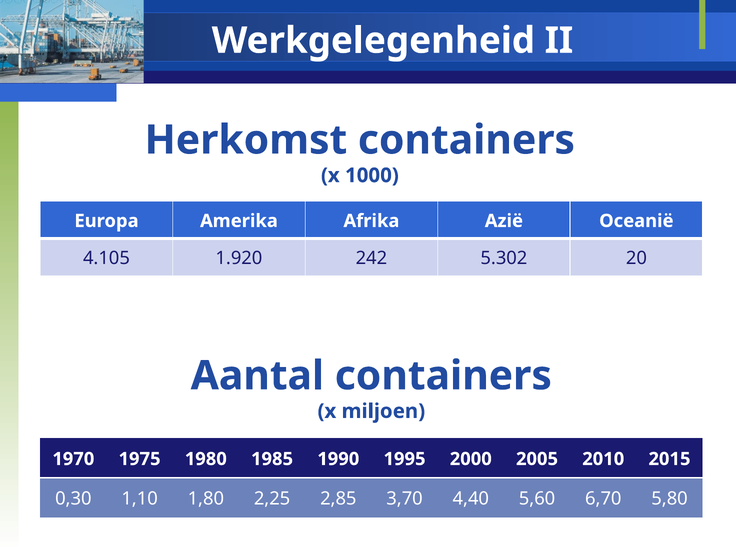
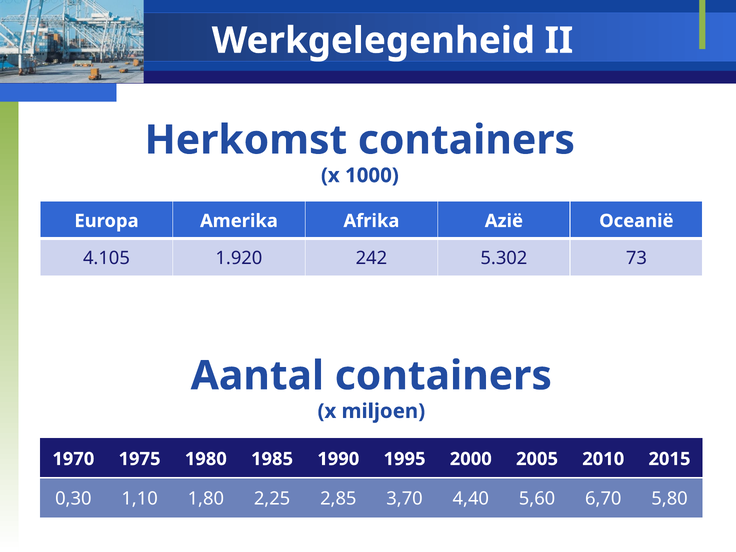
20: 20 -> 73
